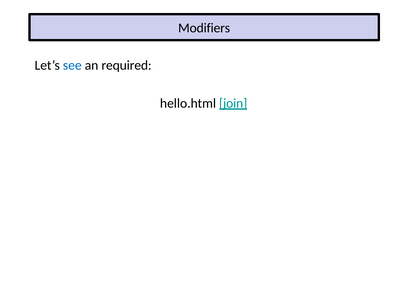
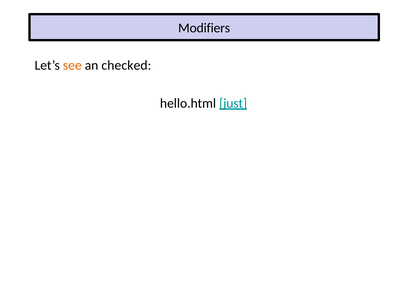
see colour: blue -> orange
required: required -> checked
join: join -> just
